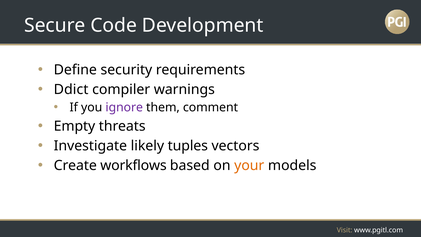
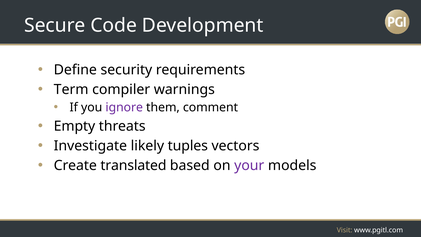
Ddict: Ddict -> Term
workflows: workflows -> translated
your colour: orange -> purple
